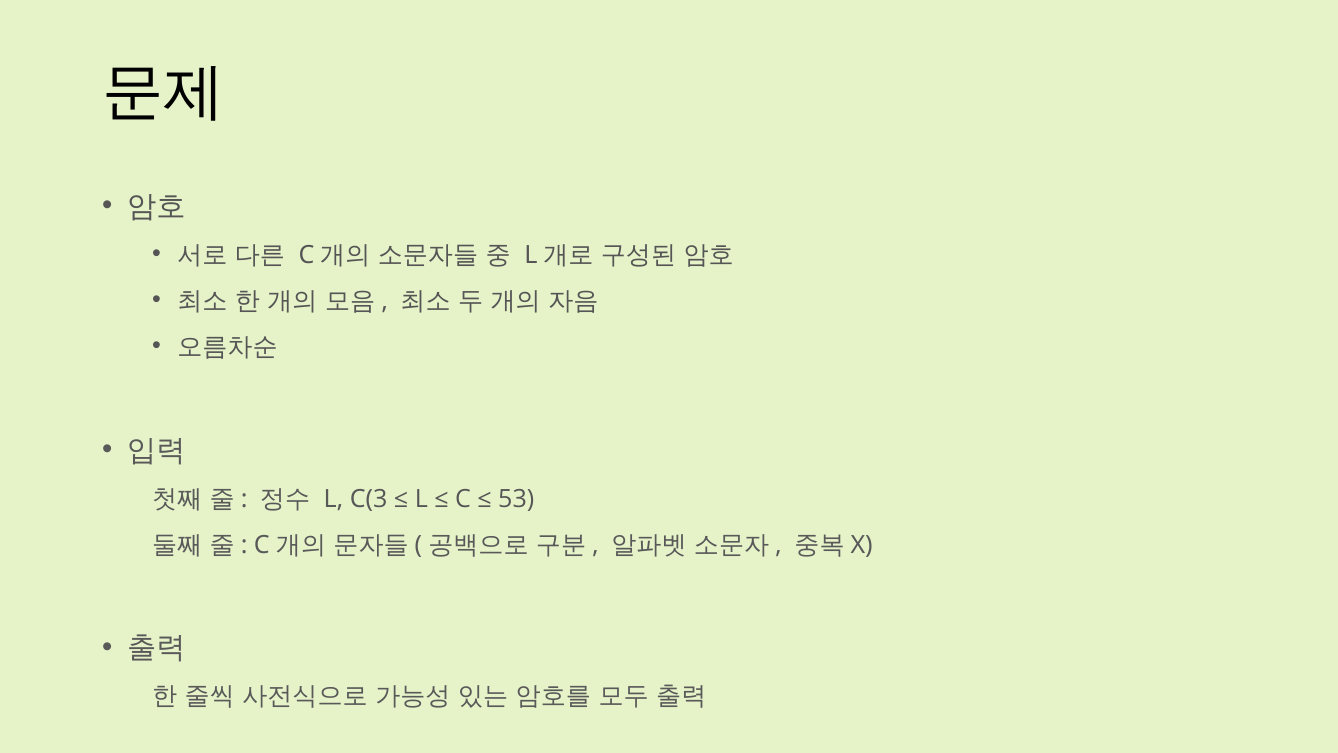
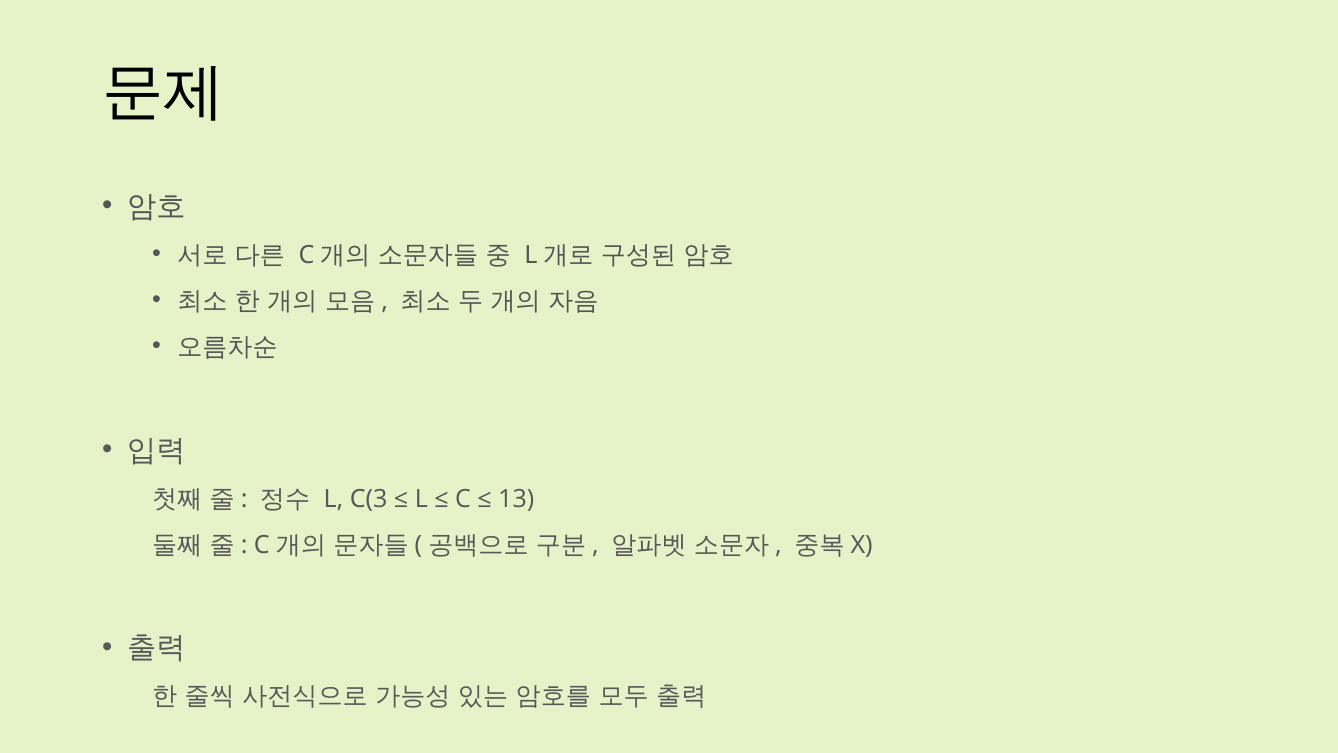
53: 53 -> 13
